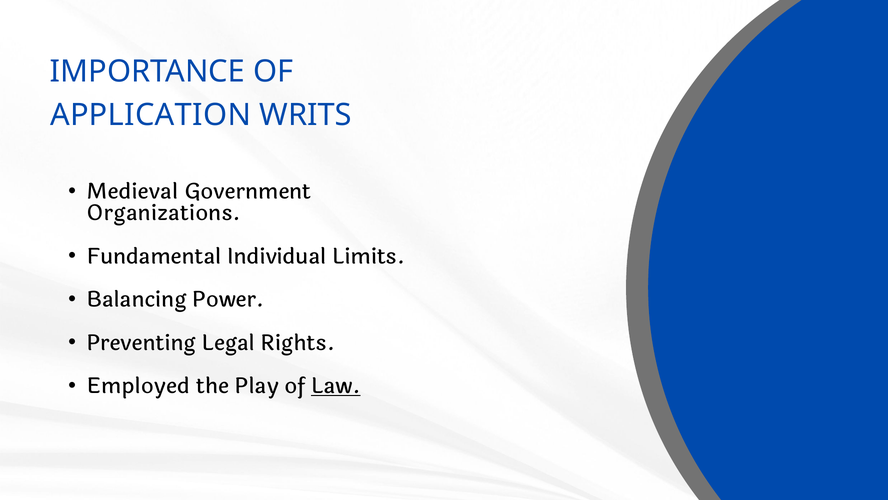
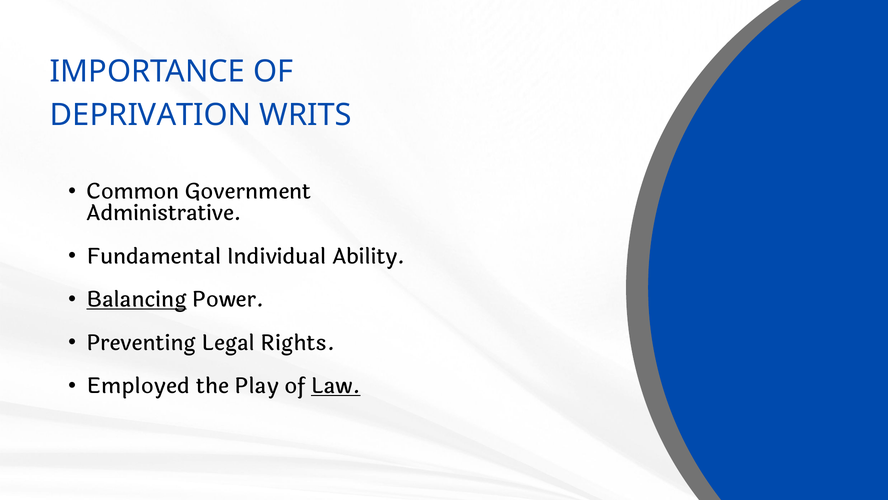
APPLICATION: APPLICATION -> DEPRIVATION
Medieval: Medieval -> Common
Organizations: Organizations -> Administrative
Limits: Limits -> Ability
Balancing underline: none -> present
